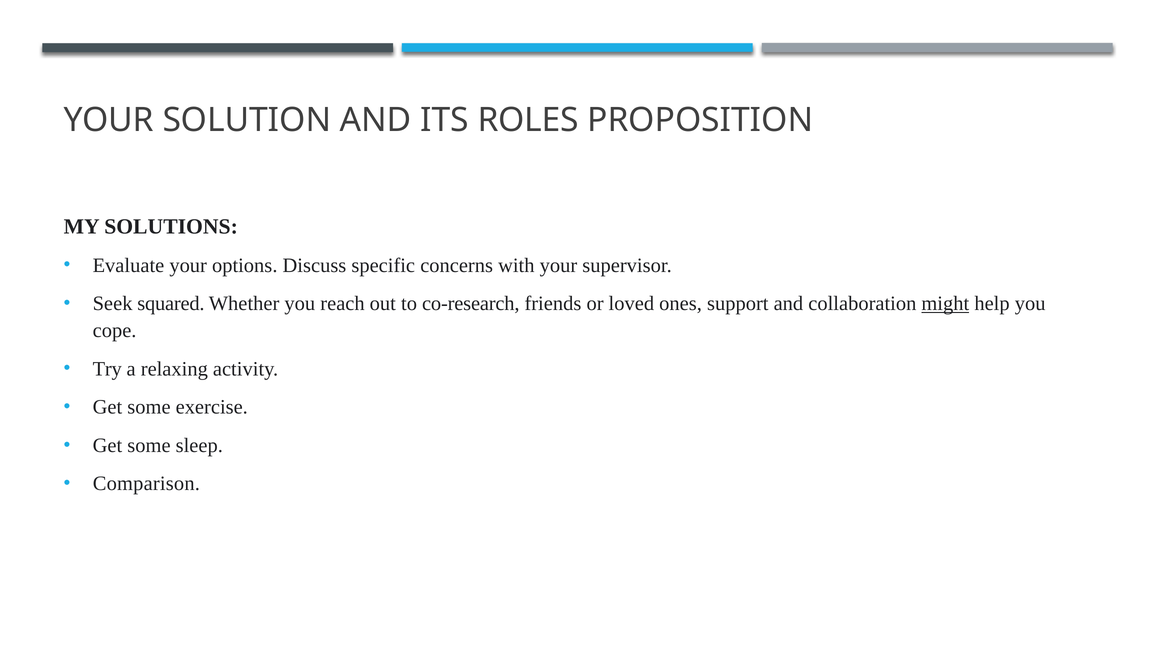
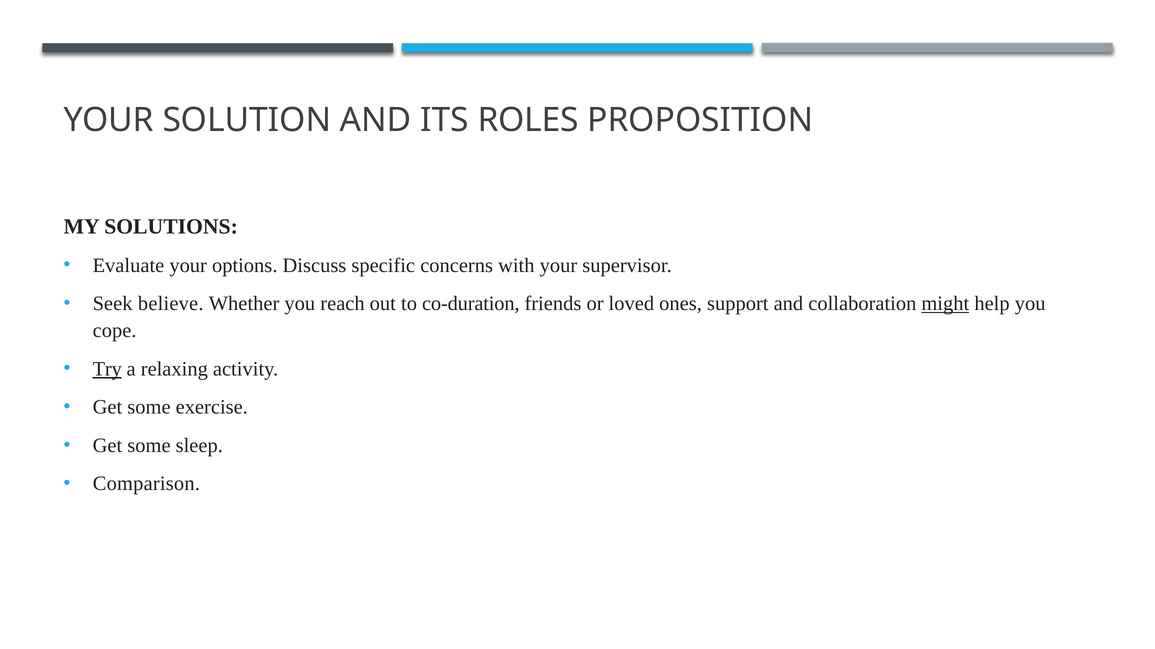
squared: squared -> believe
co-research: co-research -> co-duration
Try underline: none -> present
